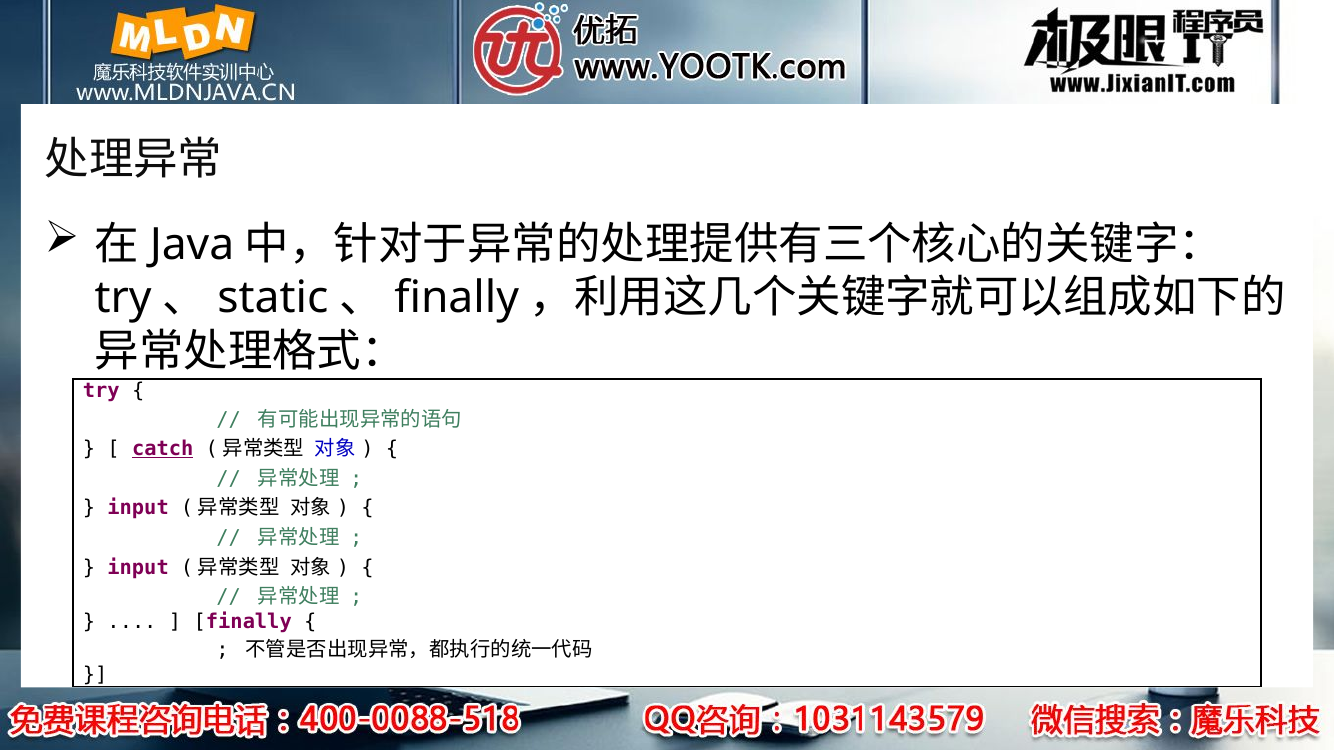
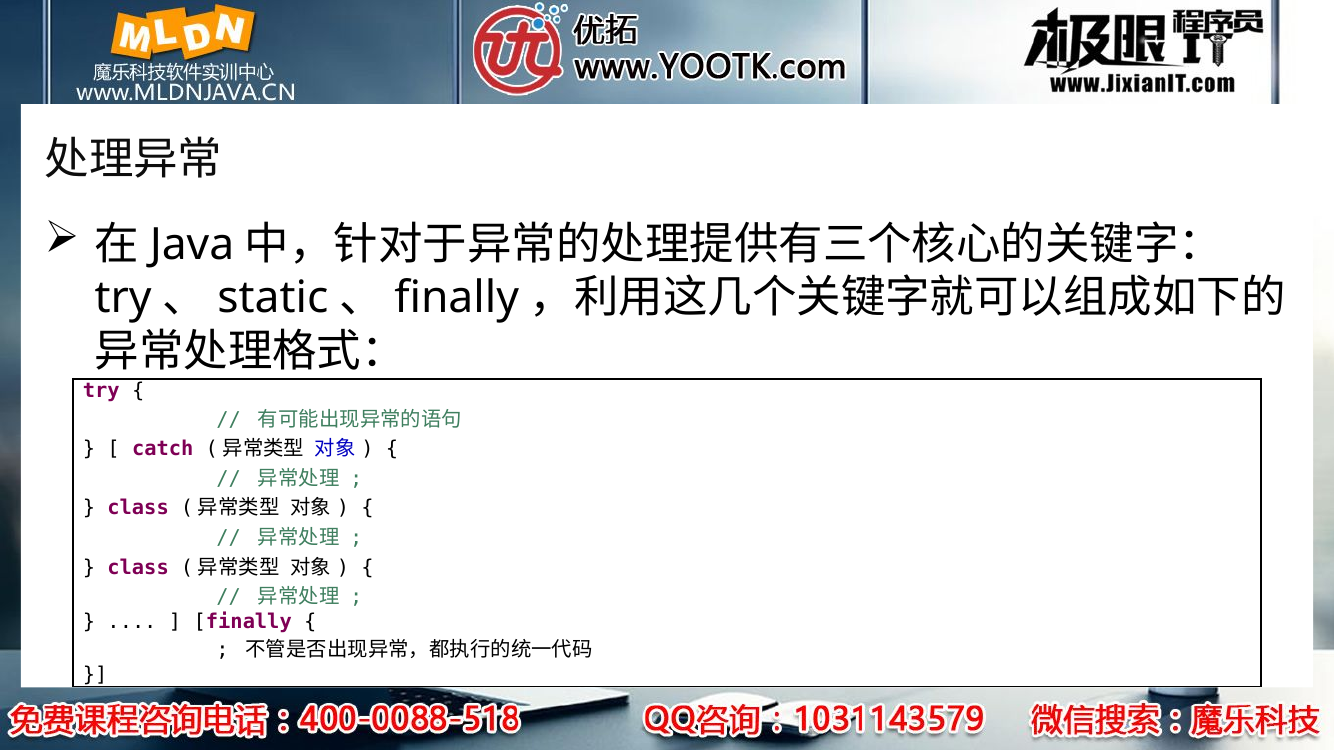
catch underline: present -> none
input at (138, 508): input -> class
input at (138, 568): input -> class
